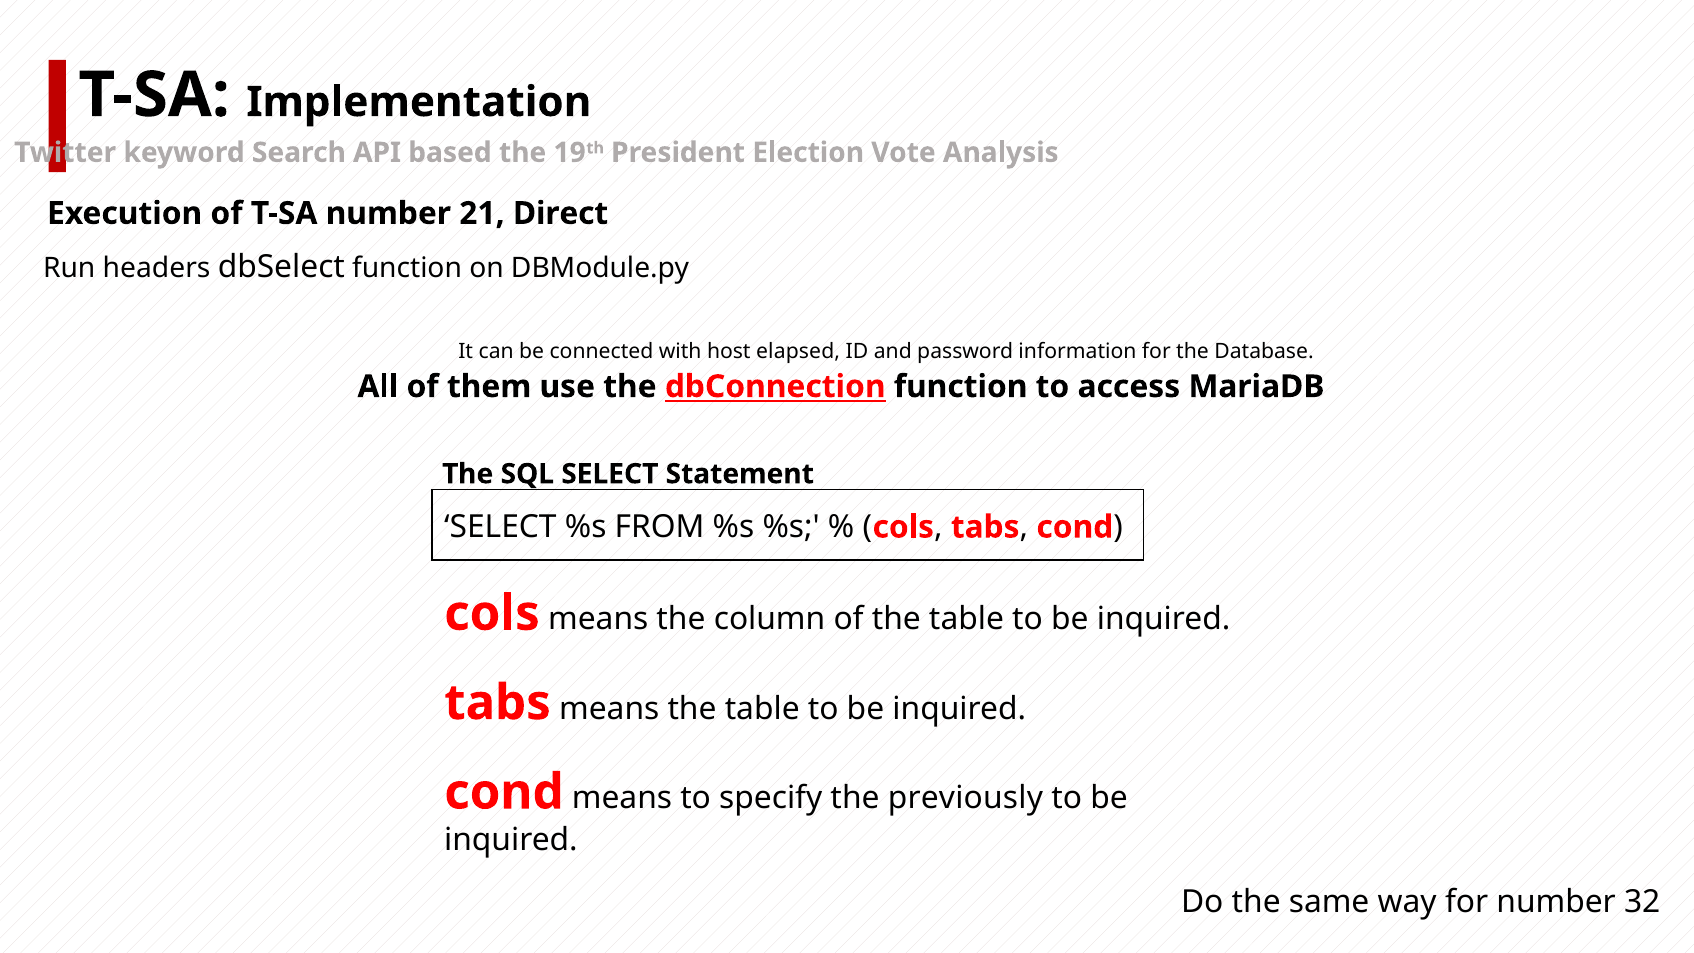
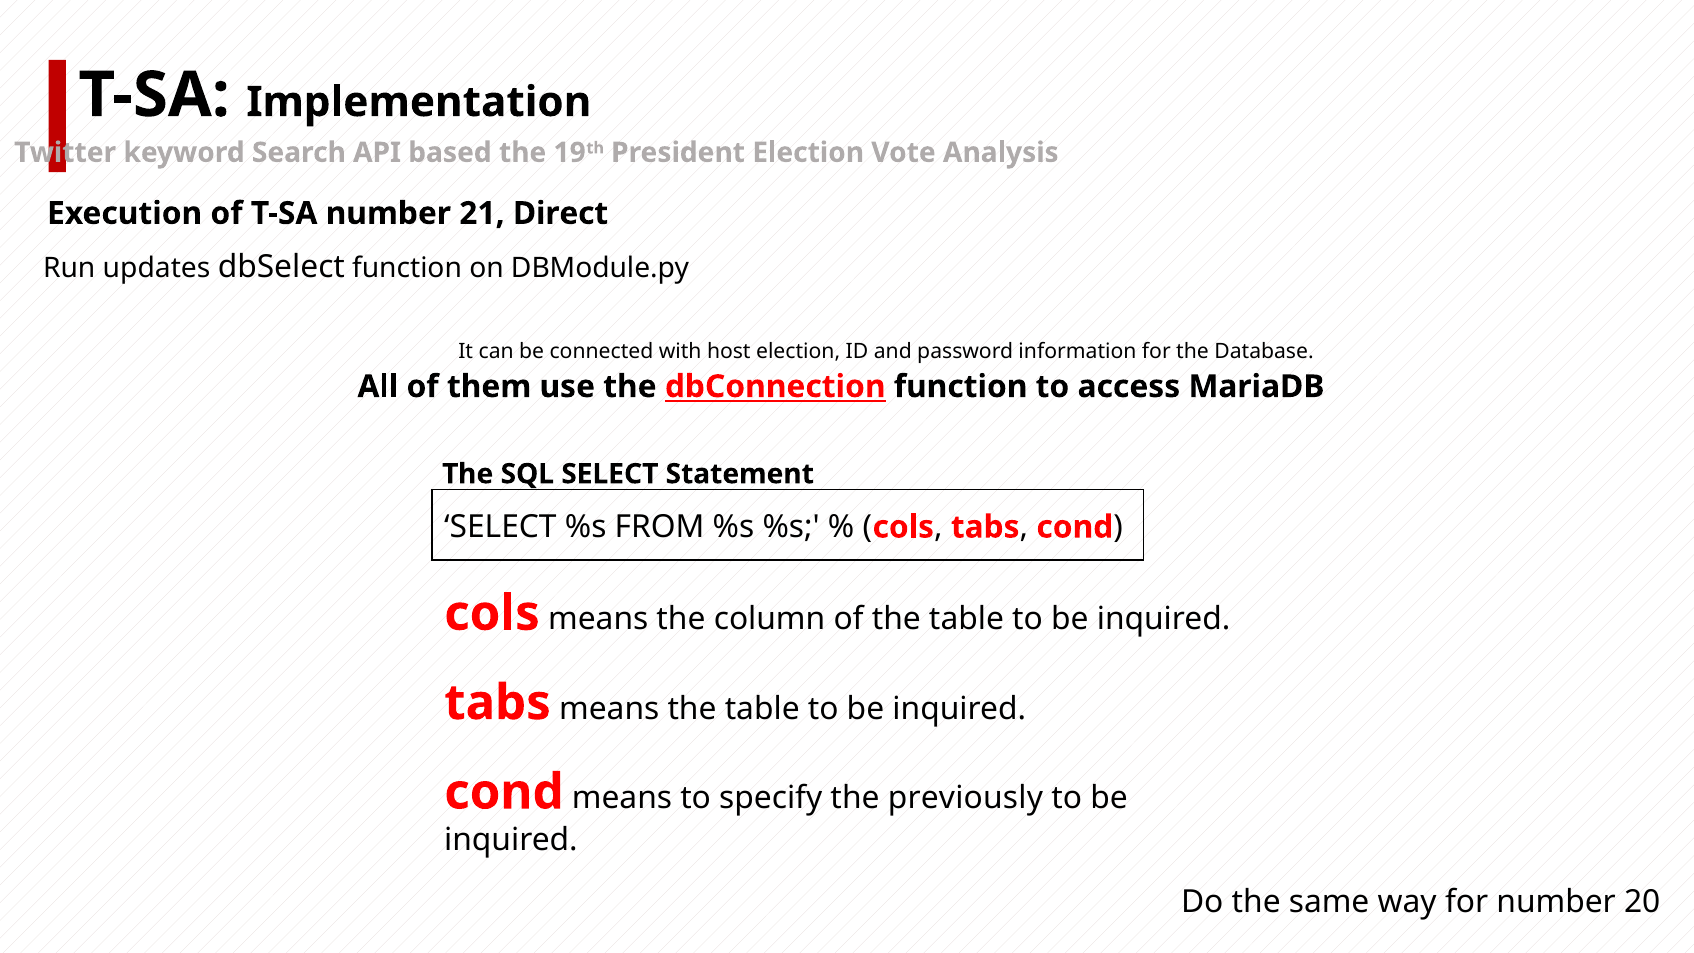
headers: headers -> updates
host elapsed: elapsed -> election
32: 32 -> 20
